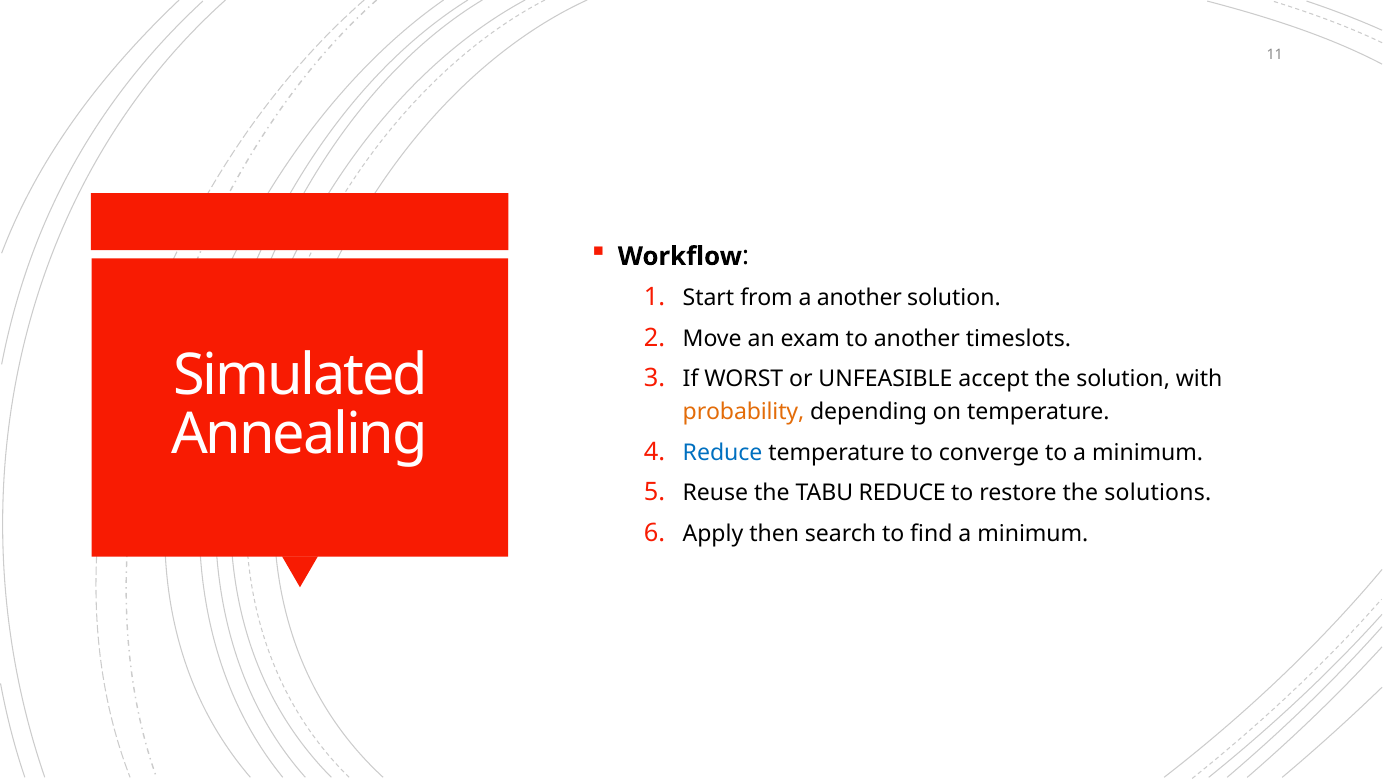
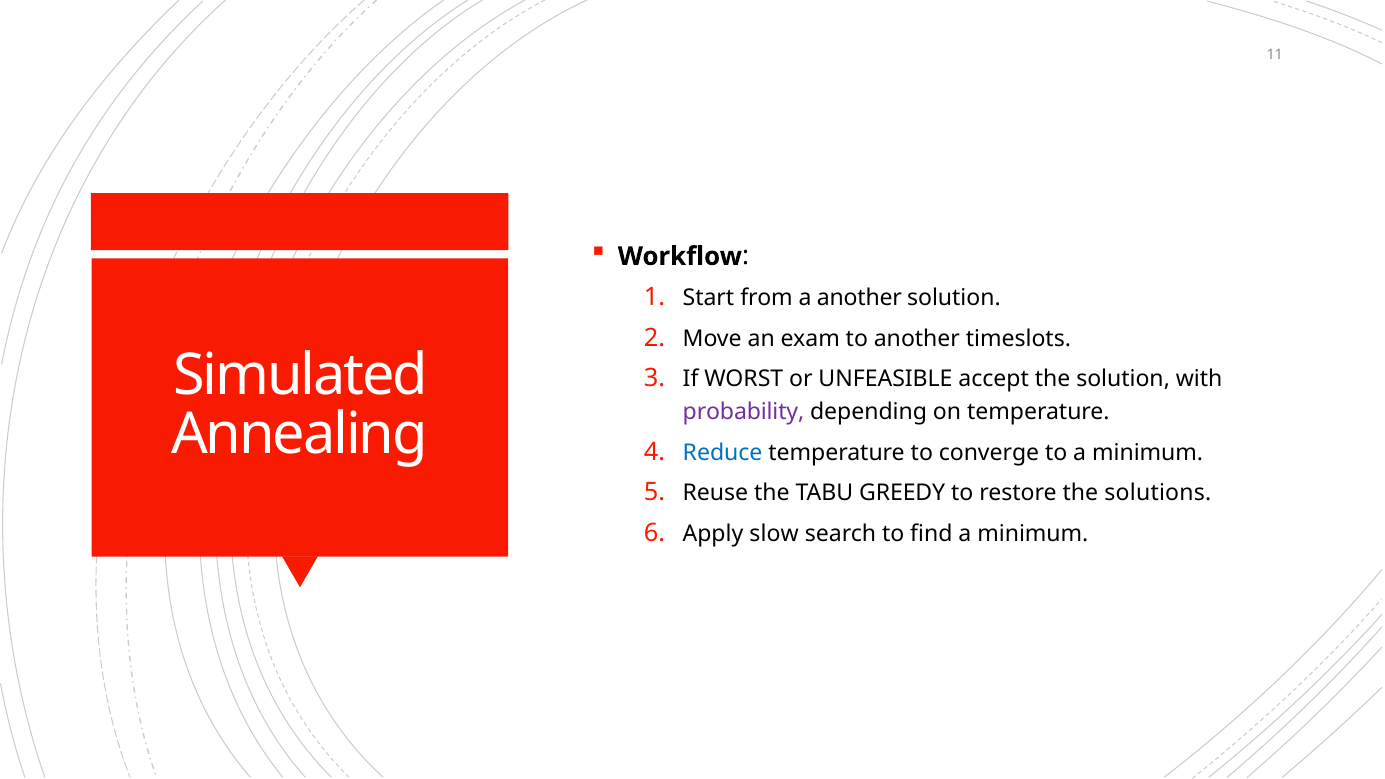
probability colour: orange -> purple
TABU REDUCE: REDUCE -> GREEDY
then: then -> slow
